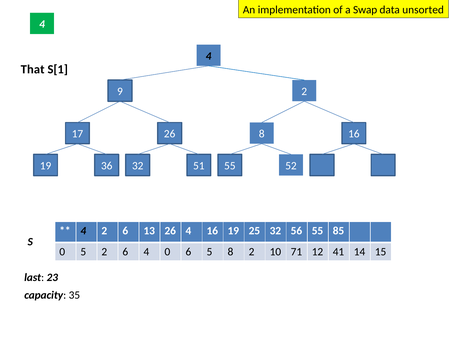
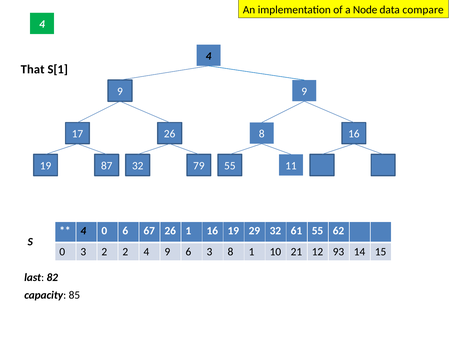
Swap: Swap -> Node
unsorted: unsorted -> compare
9 2: 2 -> 9
36: 36 -> 87
51: 51 -> 79
52: 52 -> 11
4 2: 2 -> 0
13: 13 -> 67
26 4: 4 -> 1
25: 25 -> 29
56: 56 -> 61
85: 85 -> 62
0 5: 5 -> 3
6 at (125, 252): 6 -> 2
0 at (167, 252): 0 -> 9
6 5: 5 -> 3
8 2: 2 -> 1
71: 71 -> 21
41: 41 -> 93
23: 23 -> 82
35: 35 -> 85
